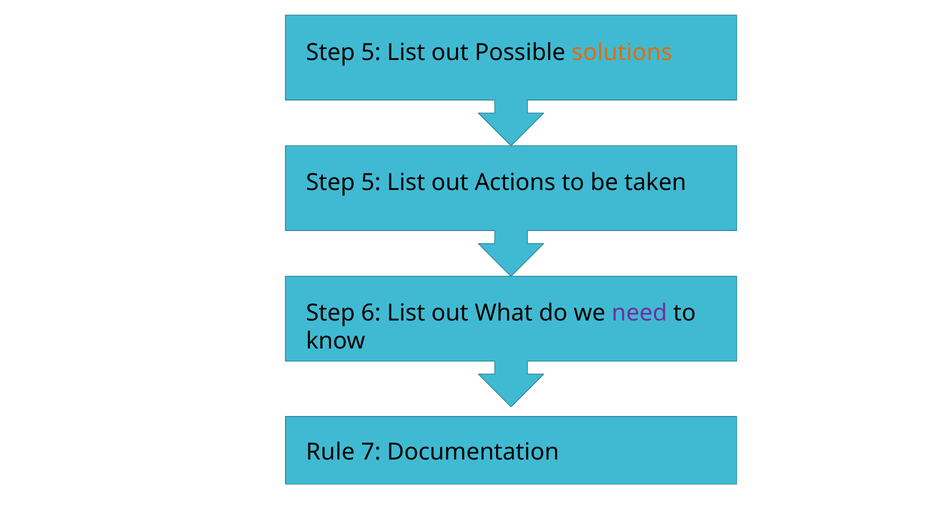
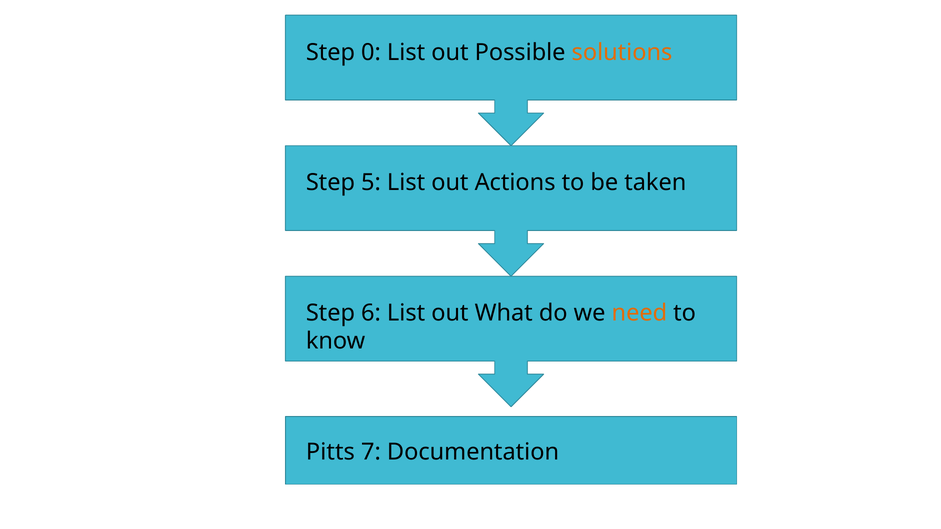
5 at (371, 52): 5 -> 0
need colour: purple -> orange
Rule: Rule -> Pitts
